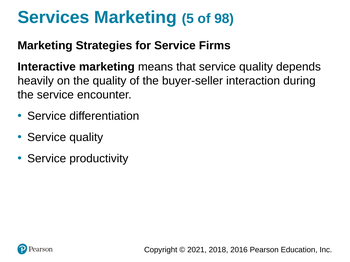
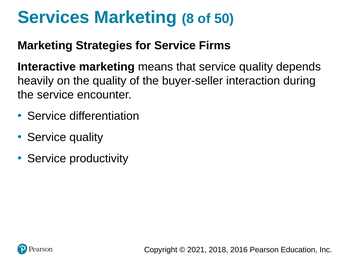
5: 5 -> 8
98: 98 -> 50
